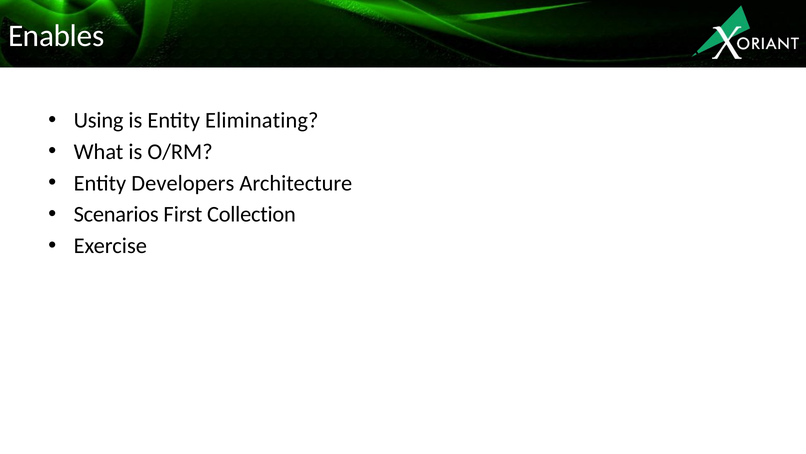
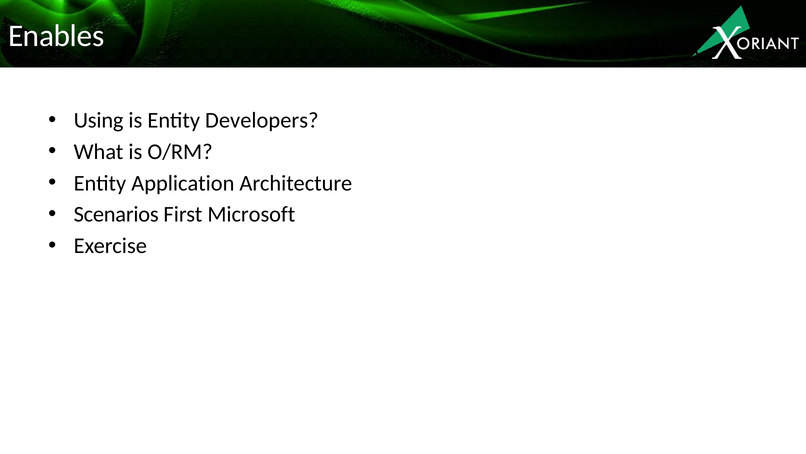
Eliminating: Eliminating -> Developers
Developers: Developers -> Application
Collection: Collection -> Microsoft
